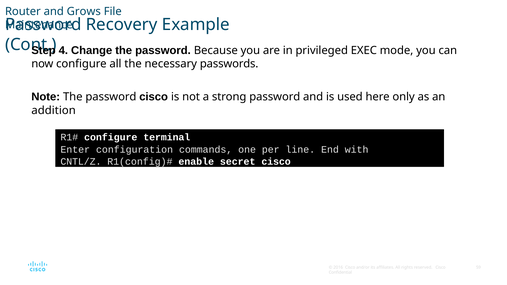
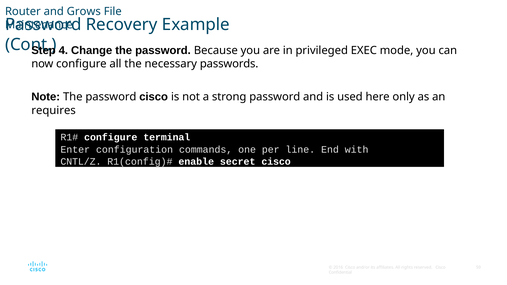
addition: addition -> requires
